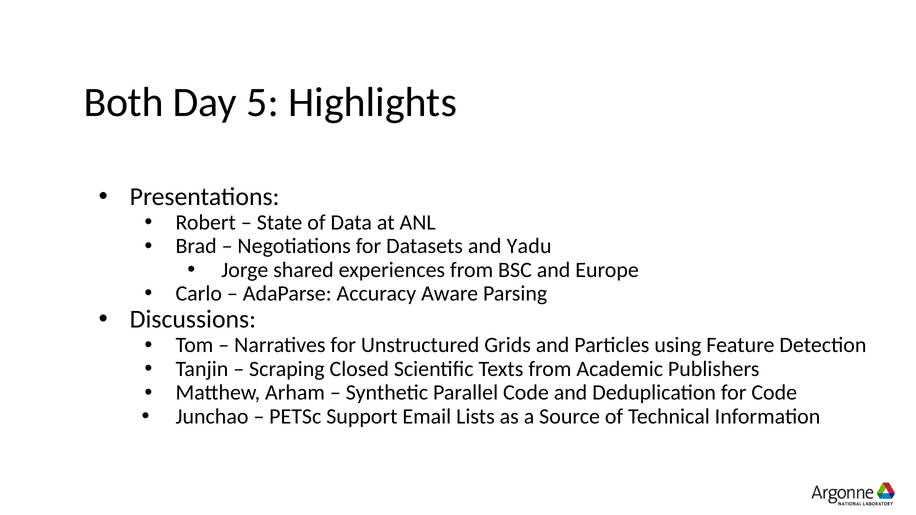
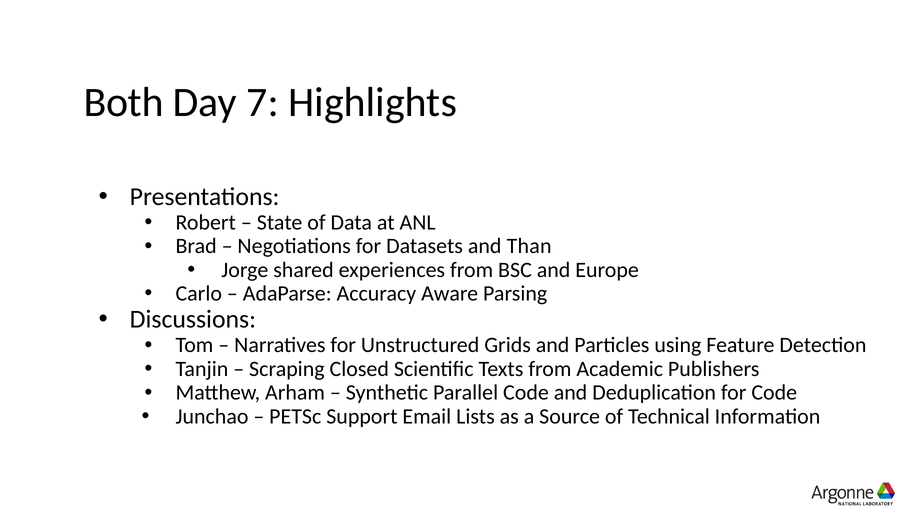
5: 5 -> 7
Yadu: Yadu -> Than
